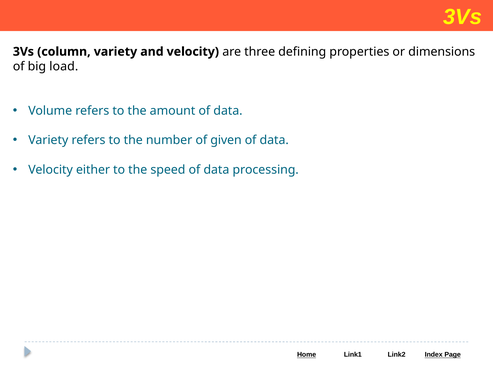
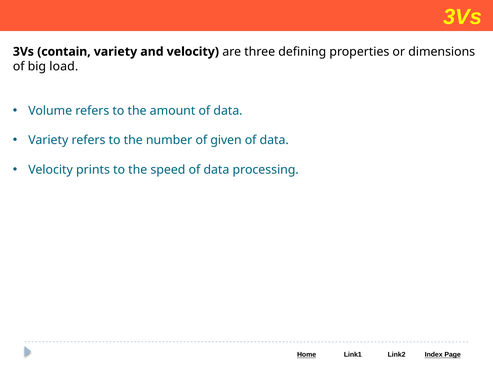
column: column -> contain
either: either -> prints
